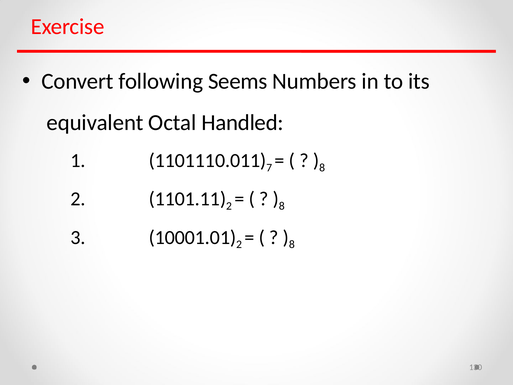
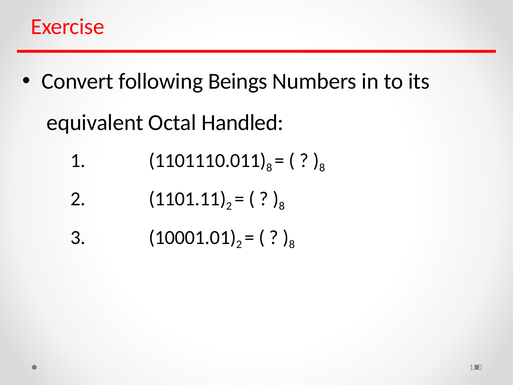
Seems: Seems -> Beings
7 at (269, 167): 7 -> 8
